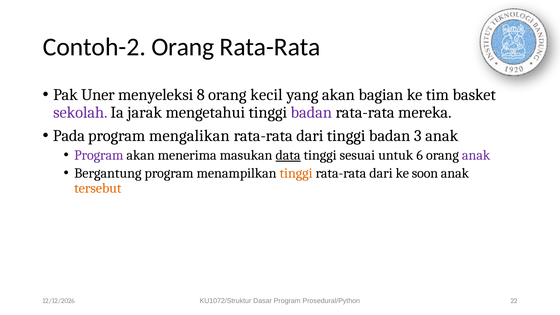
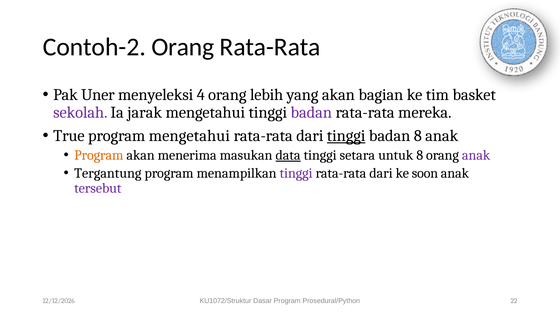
8: 8 -> 4
kecil: kecil -> lebih
Pada: Pada -> True
program mengalikan: mengalikan -> mengetahui
tinggi at (346, 136) underline: none -> present
badan 3: 3 -> 8
Program at (99, 155) colour: purple -> orange
sesuai: sesuai -> setara
untuk 6: 6 -> 8
Bergantung: Bergantung -> Tergantung
tinggi at (296, 173) colour: orange -> purple
tersebut colour: orange -> purple
